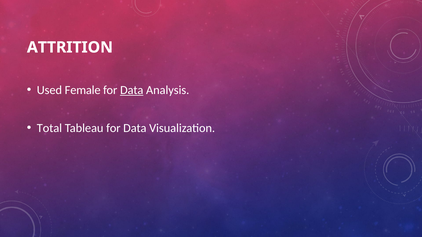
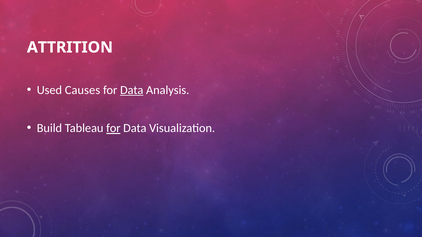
Female: Female -> Causes
Total: Total -> Build
for at (113, 128) underline: none -> present
